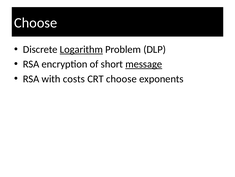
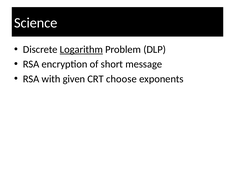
Choose at (36, 23): Choose -> Science
message underline: present -> none
costs: costs -> given
